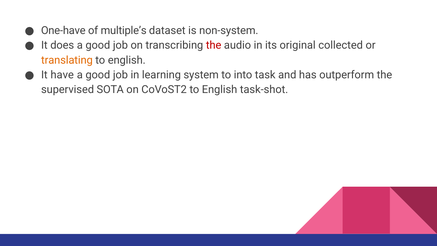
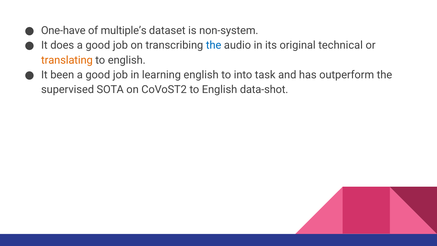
the at (214, 45) colour: red -> blue
collected: collected -> technical
have: have -> been
learning system: system -> english
task-shot: task-shot -> data-shot
